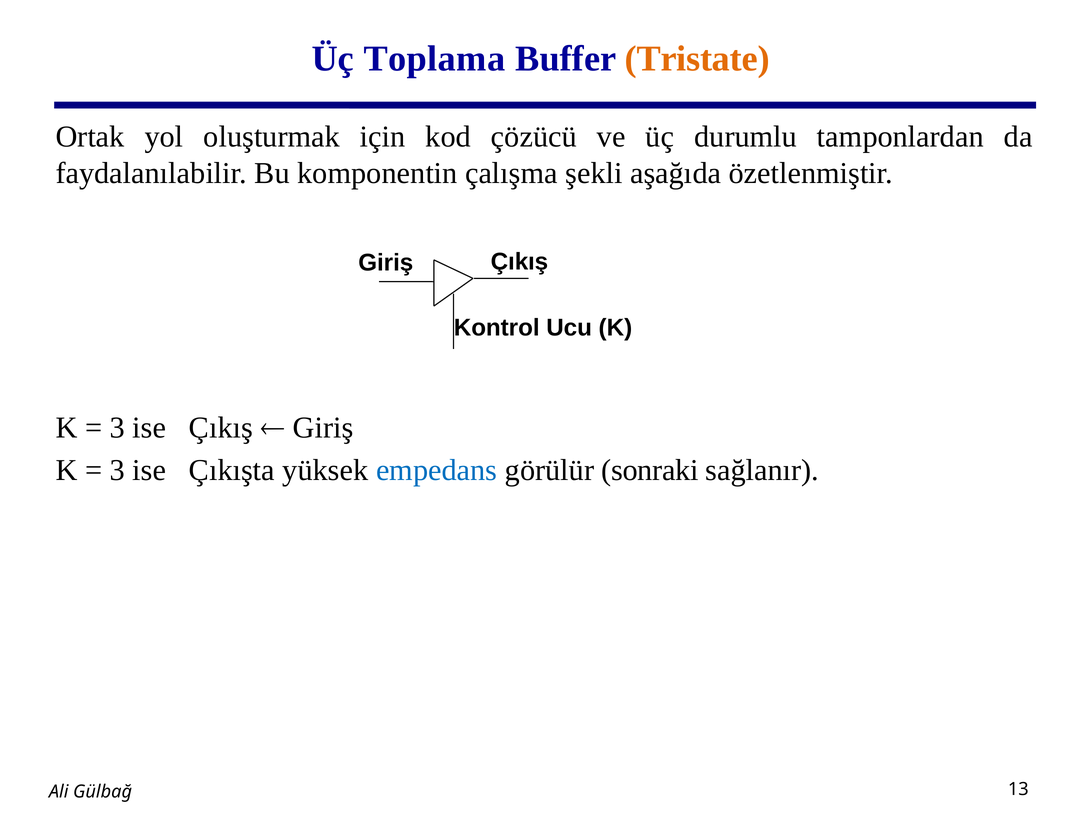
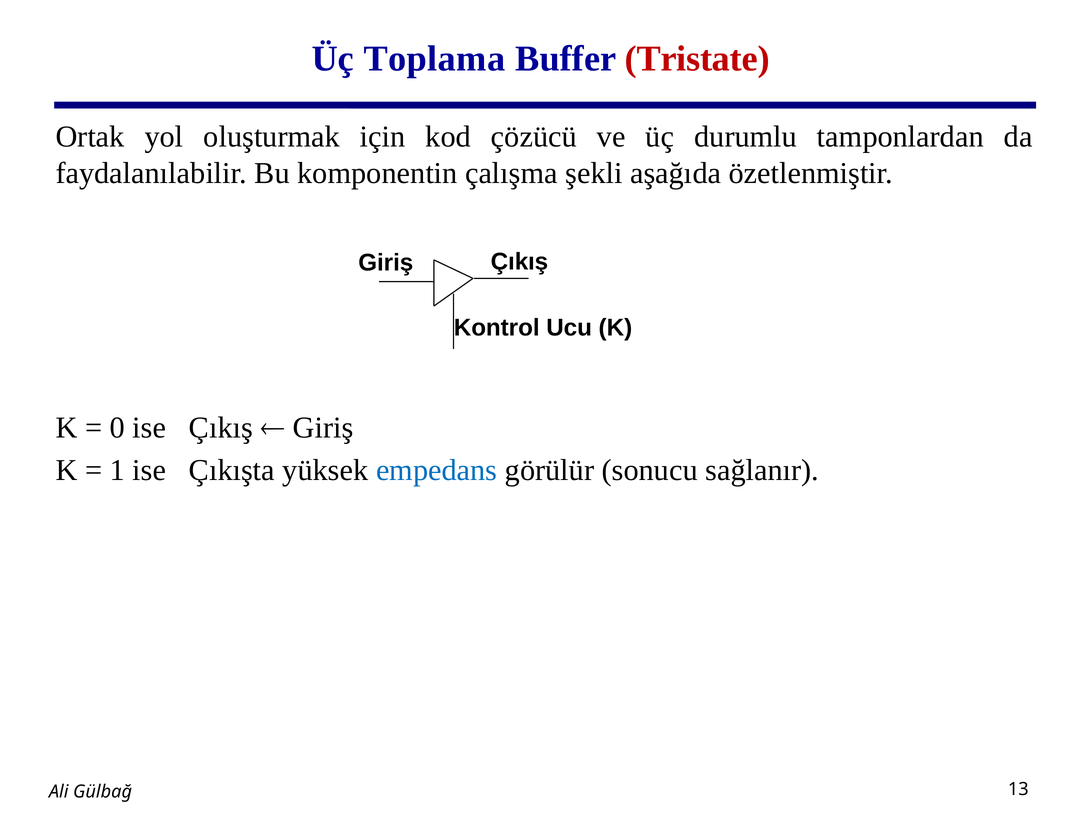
Tristate colour: orange -> red
3 at (117, 428): 3 -> 0
3 at (117, 470): 3 -> 1
sonraki: sonraki -> sonucu
